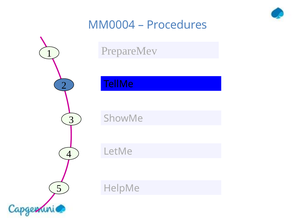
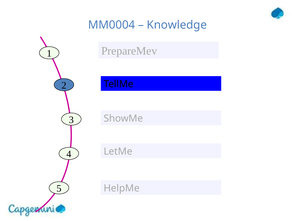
Procedures: Procedures -> Knowledge
